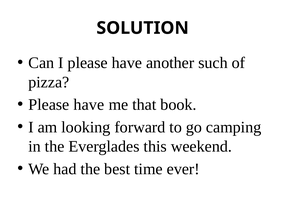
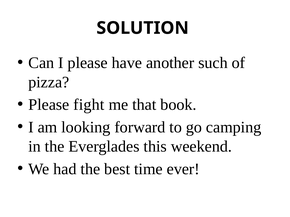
have at (89, 105): have -> fight
